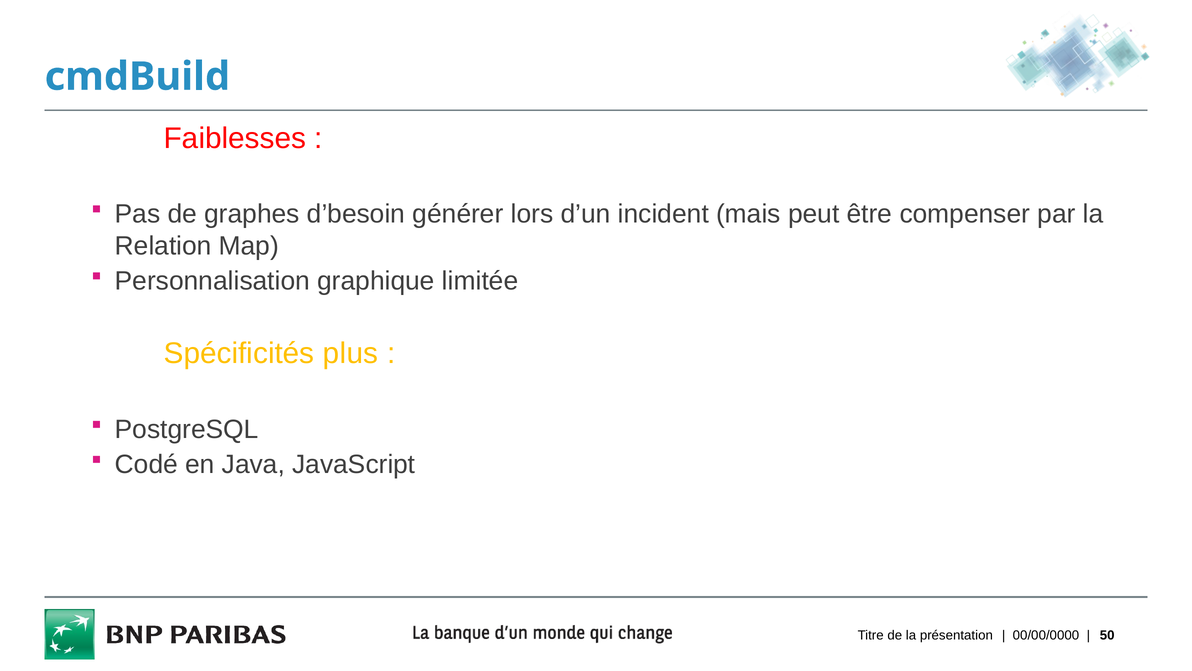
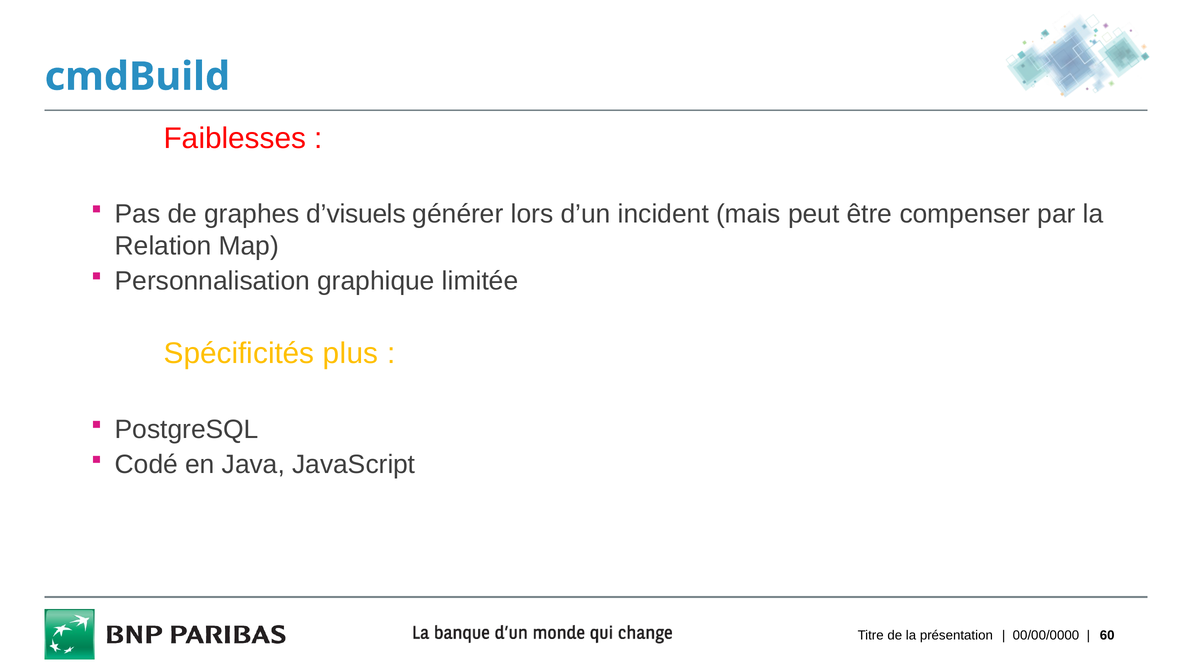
d’besoin: d’besoin -> d’visuels
50: 50 -> 60
